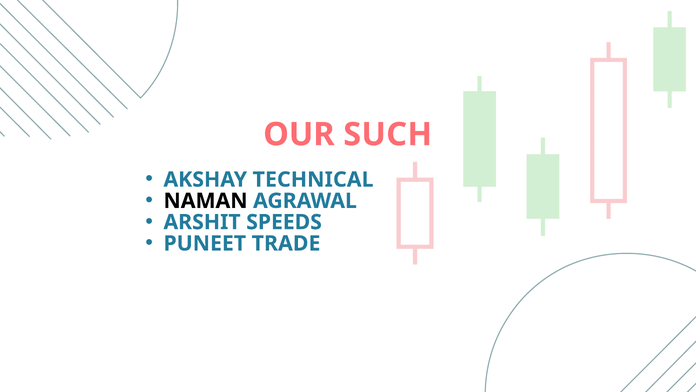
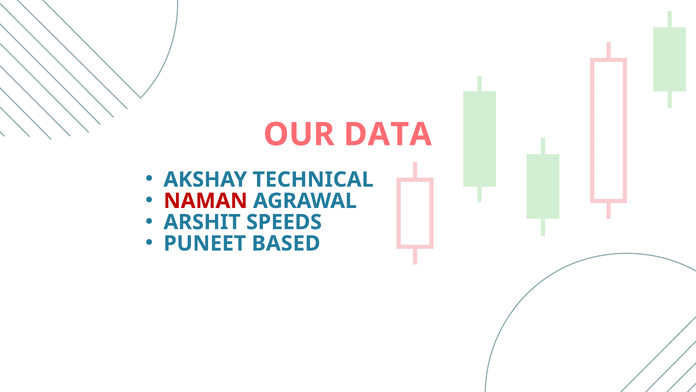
SUCH: SUCH -> DATA
NAMAN colour: black -> red
TRADE: TRADE -> BASED
